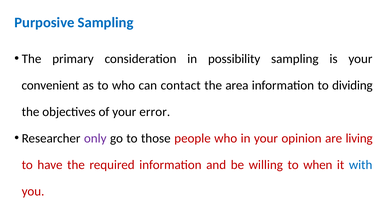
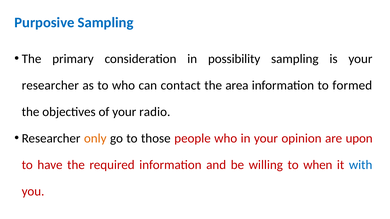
convenient at (50, 85): convenient -> researcher
dividing: dividing -> formed
error: error -> radio
only colour: purple -> orange
living: living -> upon
